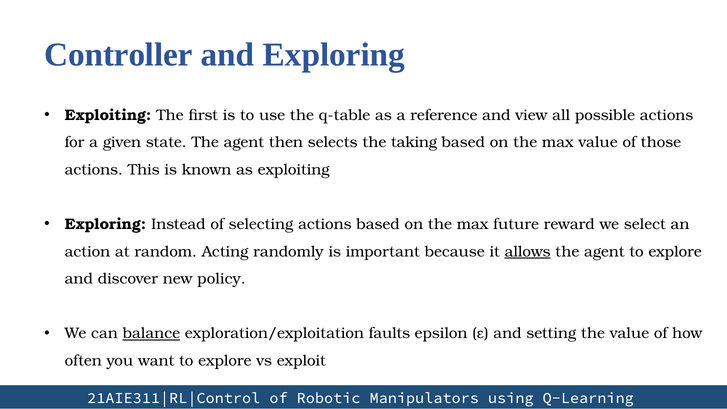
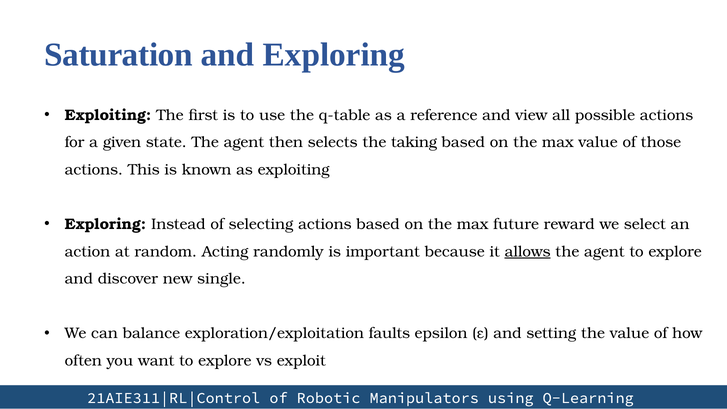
Controller: Controller -> Saturation
policy: policy -> single
balance underline: present -> none
